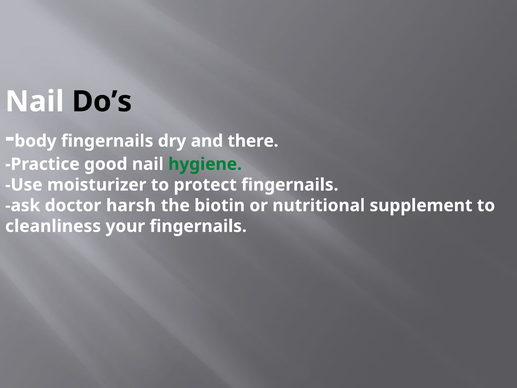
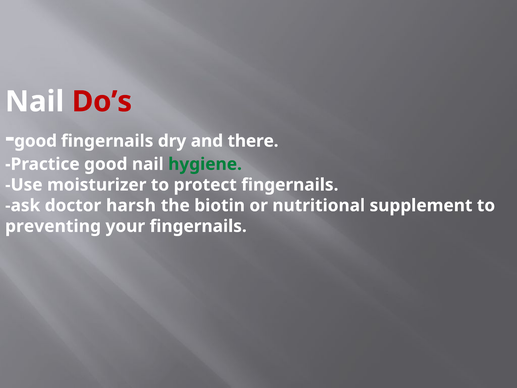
Do’s colour: black -> red
body at (36, 141): body -> good
cleanliness: cleanliness -> preventing
